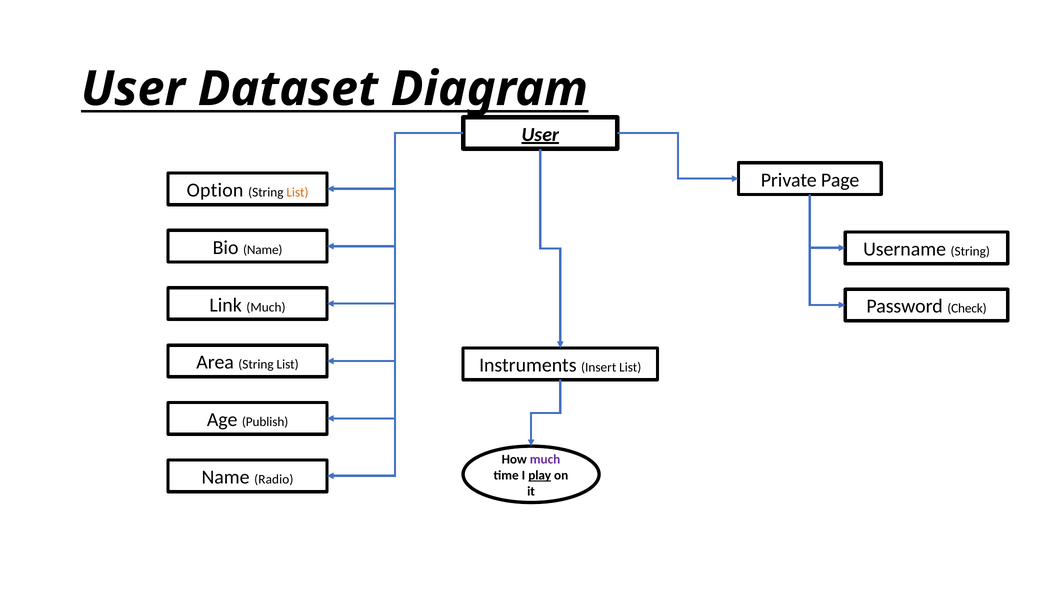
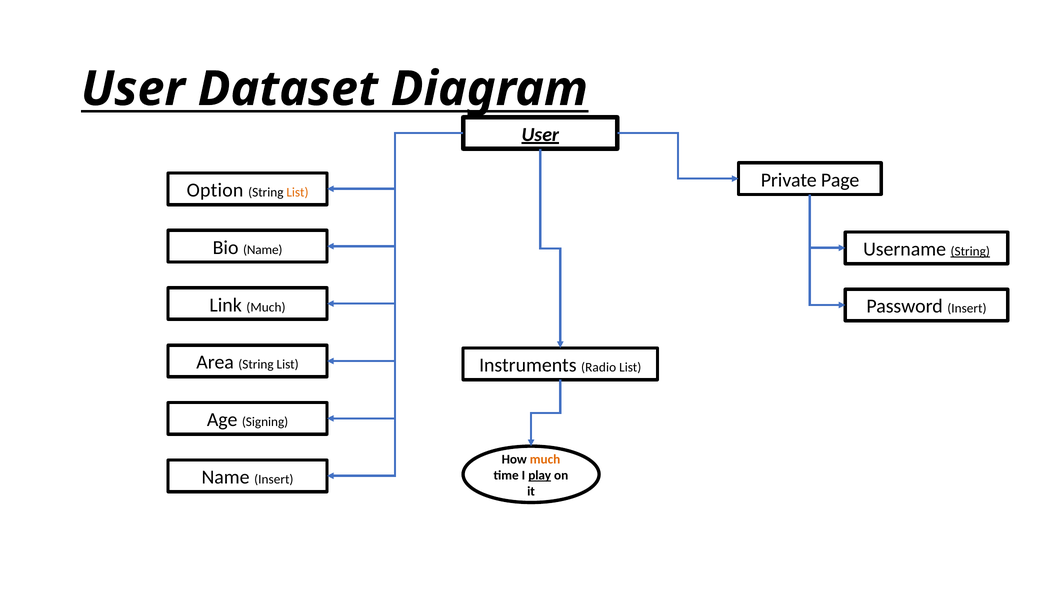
String at (970, 252) underline: none -> present
Password Check: Check -> Insert
Insert: Insert -> Radio
Publish: Publish -> Signing
much at (545, 460) colour: purple -> orange
Name Radio: Radio -> Insert
